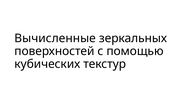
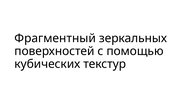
Вычисленные: Вычисленные -> Фрагментный
